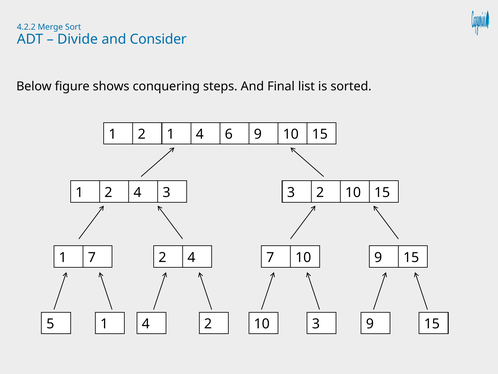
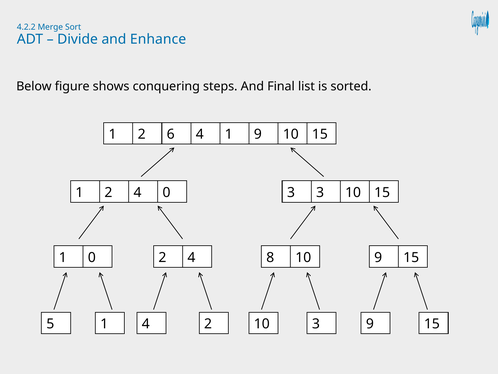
Consider: Consider -> Enhance
2 1: 1 -> 6
4 6: 6 -> 1
4 3: 3 -> 0
3 2: 2 -> 3
1 7: 7 -> 0
4 7: 7 -> 8
